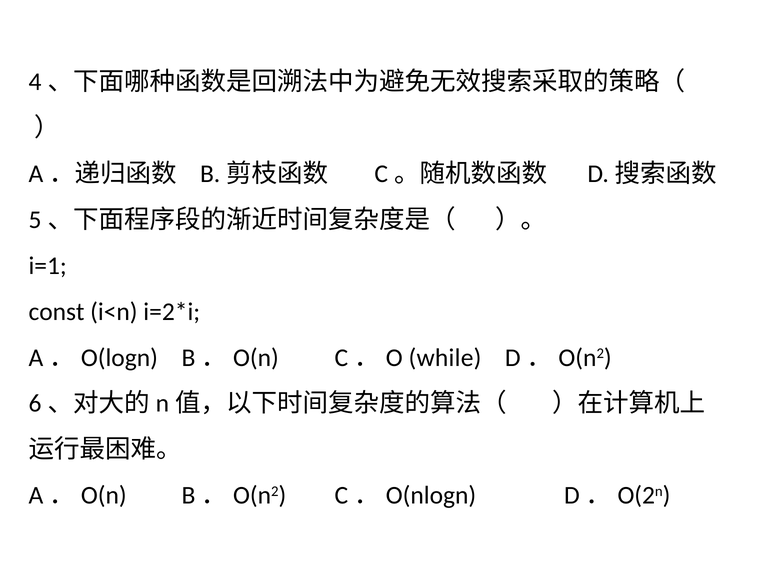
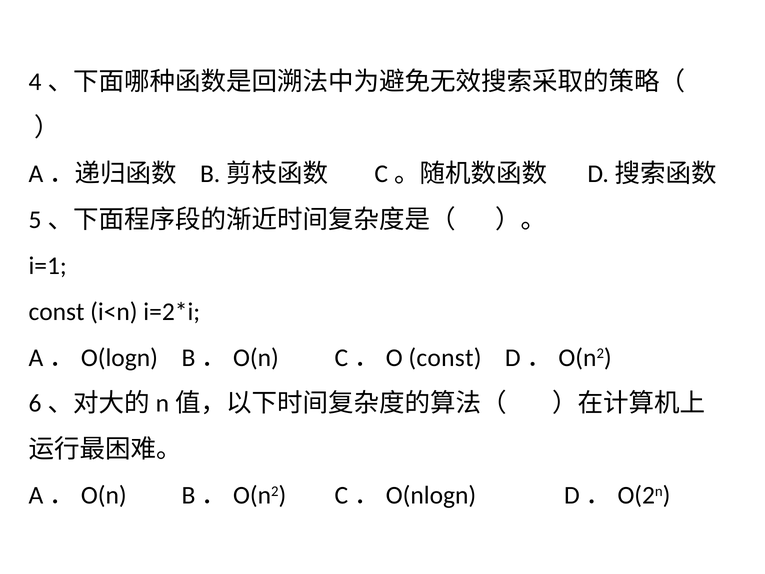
C．O while: while -> const
